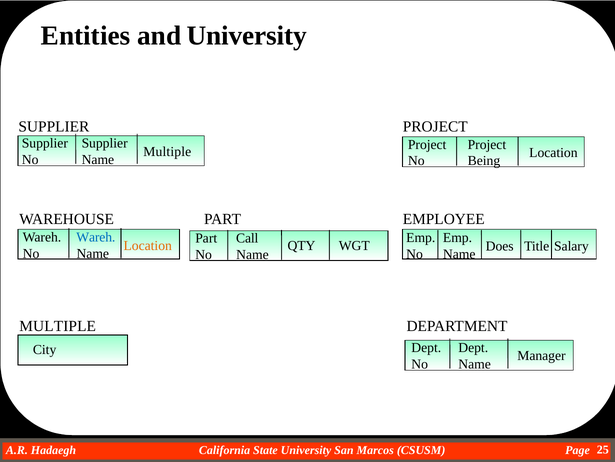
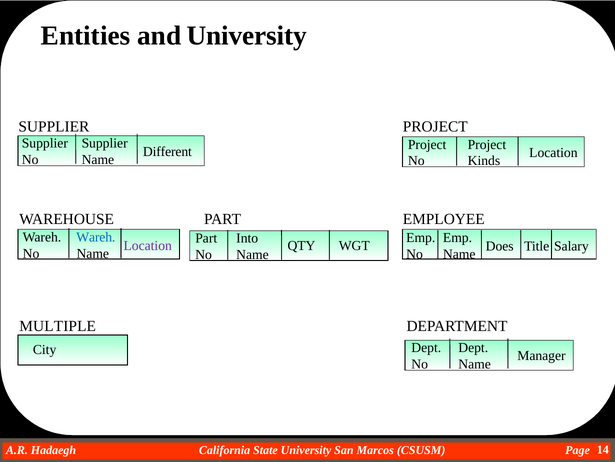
Multiple at (167, 151): Multiple -> Different
Being: Being -> Kinds
Call: Call -> Into
Location at (148, 245) colour: orange -> purple
25: 25 -> 14
